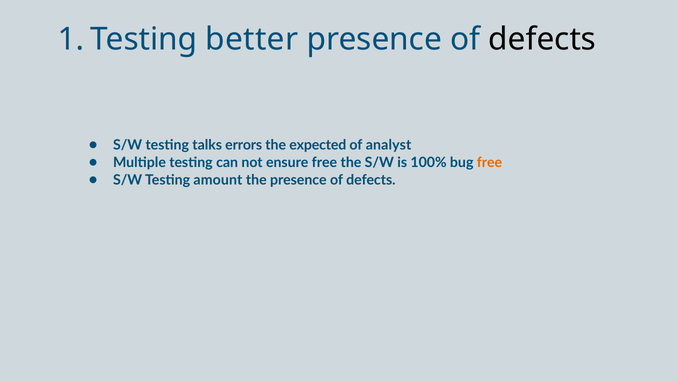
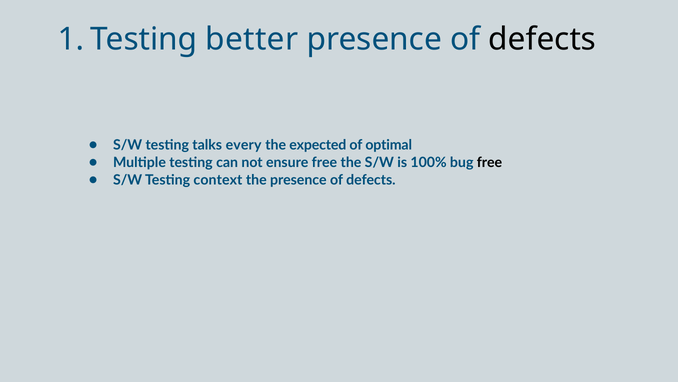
errors: errors -> every
analyst: analyst -> optimal
free at (489, 162) colour: orange -> black
amount: amount -> context
